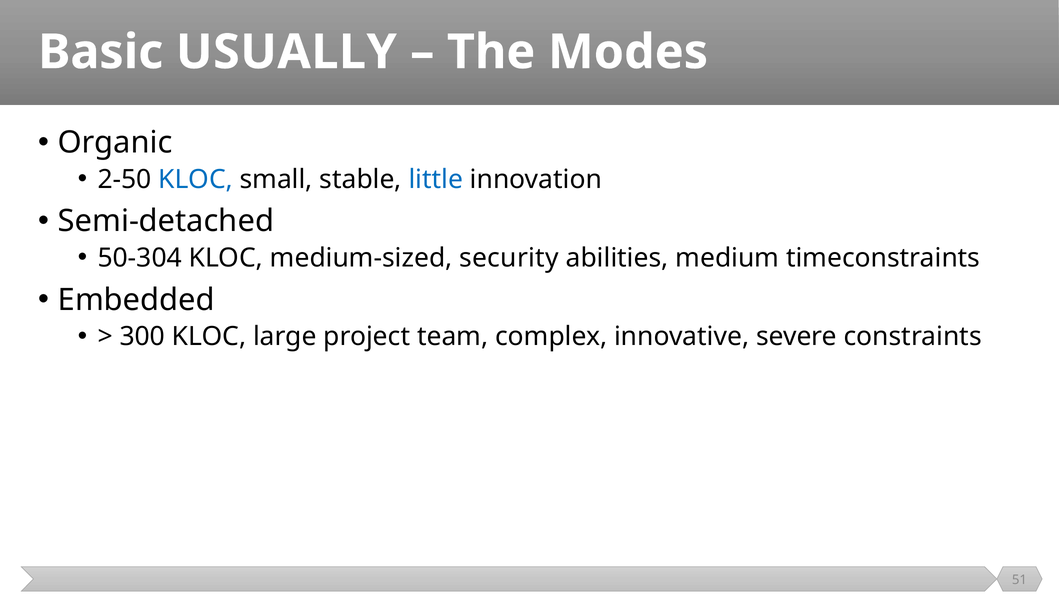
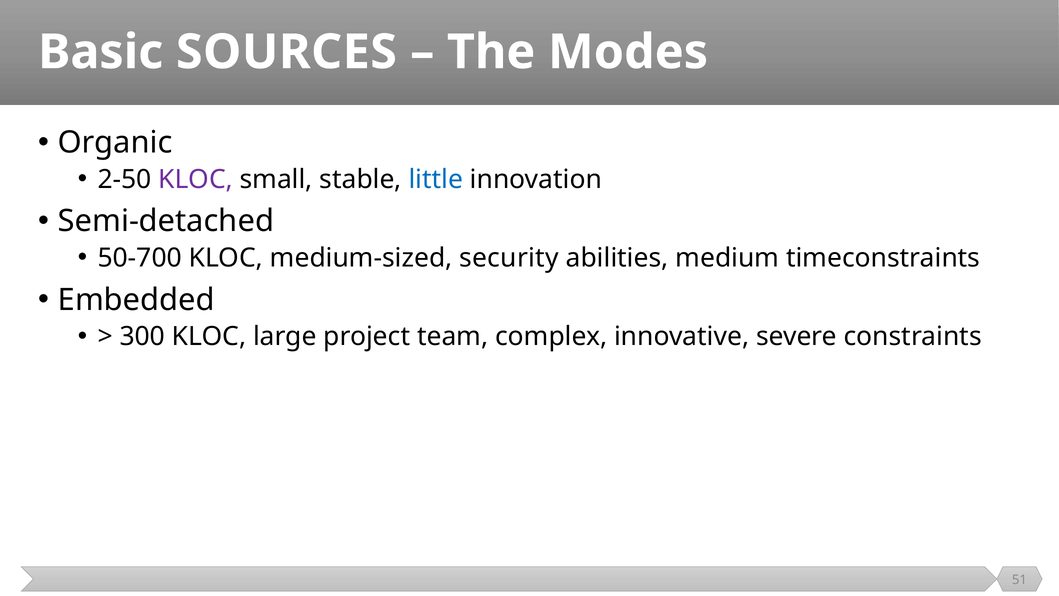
USUALLY: USUALLY -> SOURCES
KLOC at (196, 179) colour: blue -> purple
50-304: 50-304 -> 50-700
